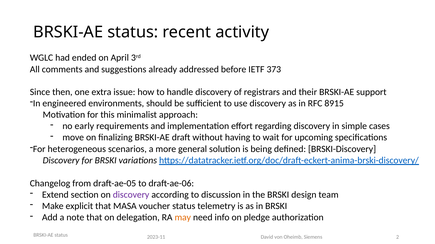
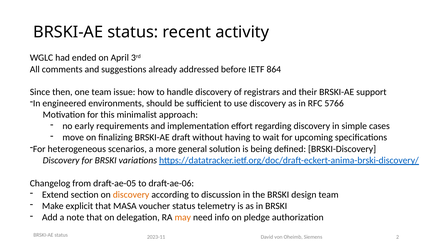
373: 373 -> 864
one extra: extra -> team
8915: 8915 -> 5766
discovery at (131, 195) colour: purple -> orange
